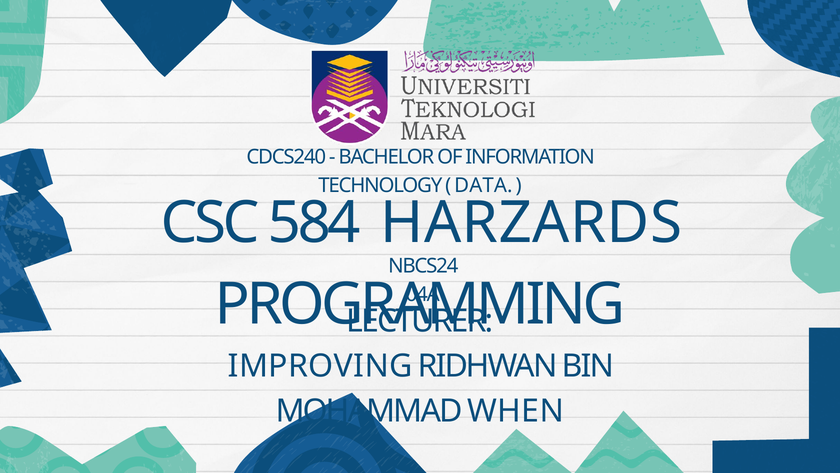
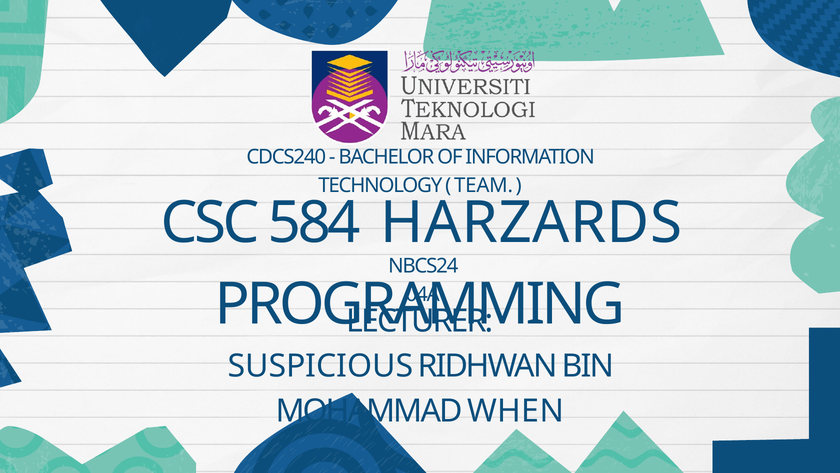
DATA: DATA -> TEAM
IMPROVING: IMPROVING -> SUSPICIOUS
